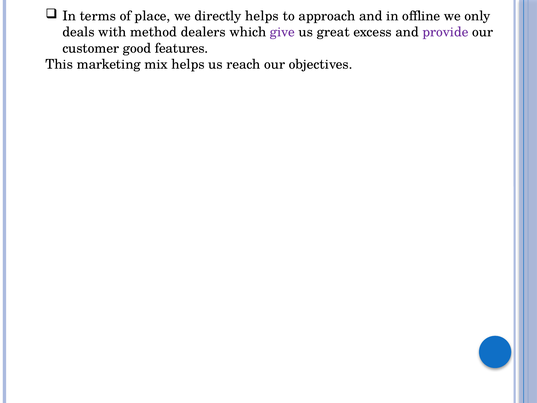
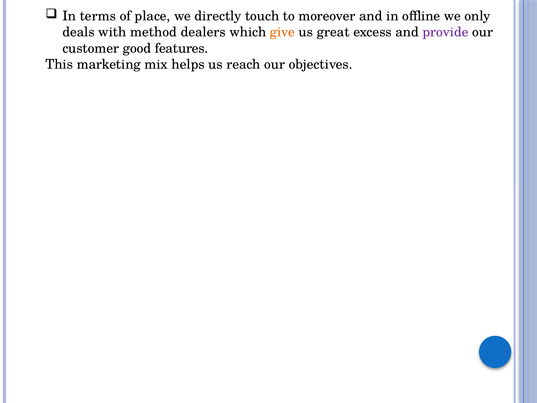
directly helps: helps -> touch
approach: approach -> moreover
give colour: purple -> orange
